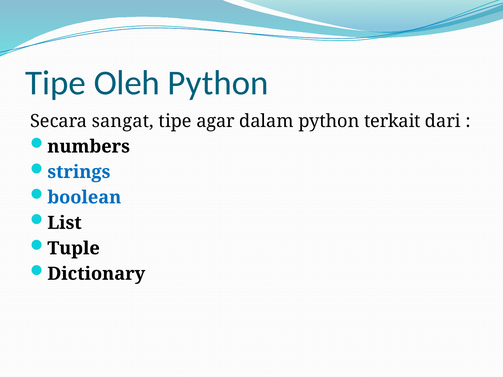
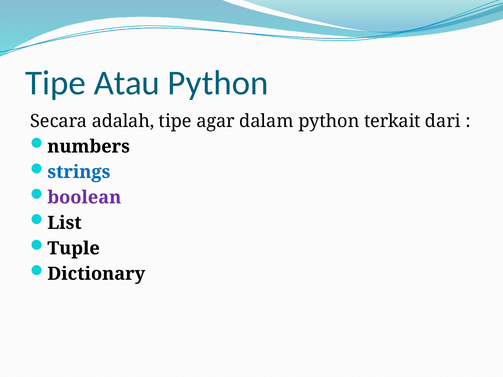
Oleh: Oleh -> Atau
sangat: sangat -> adalah
boolean colour: blue -> purple
